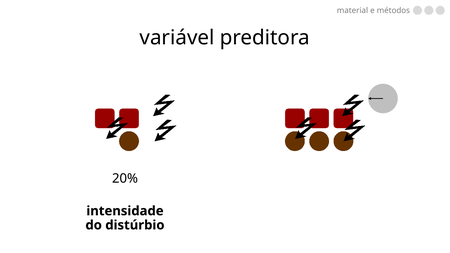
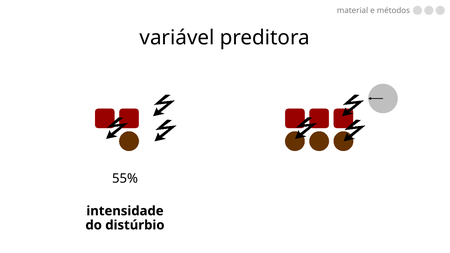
20%: 20% -> 55%
